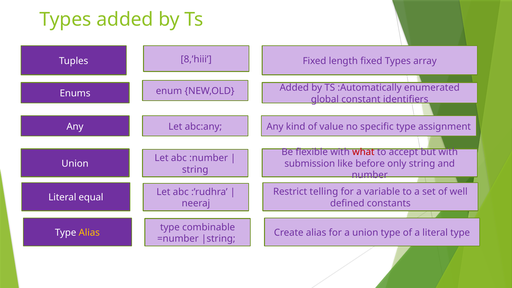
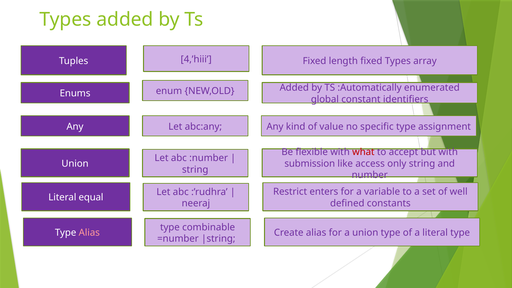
8,’hiii: 8,’hiii -> 4,’hiii
before: before -> access
telling: telling -> enters
Alias at (89, 233) colour: yellow -> pink
